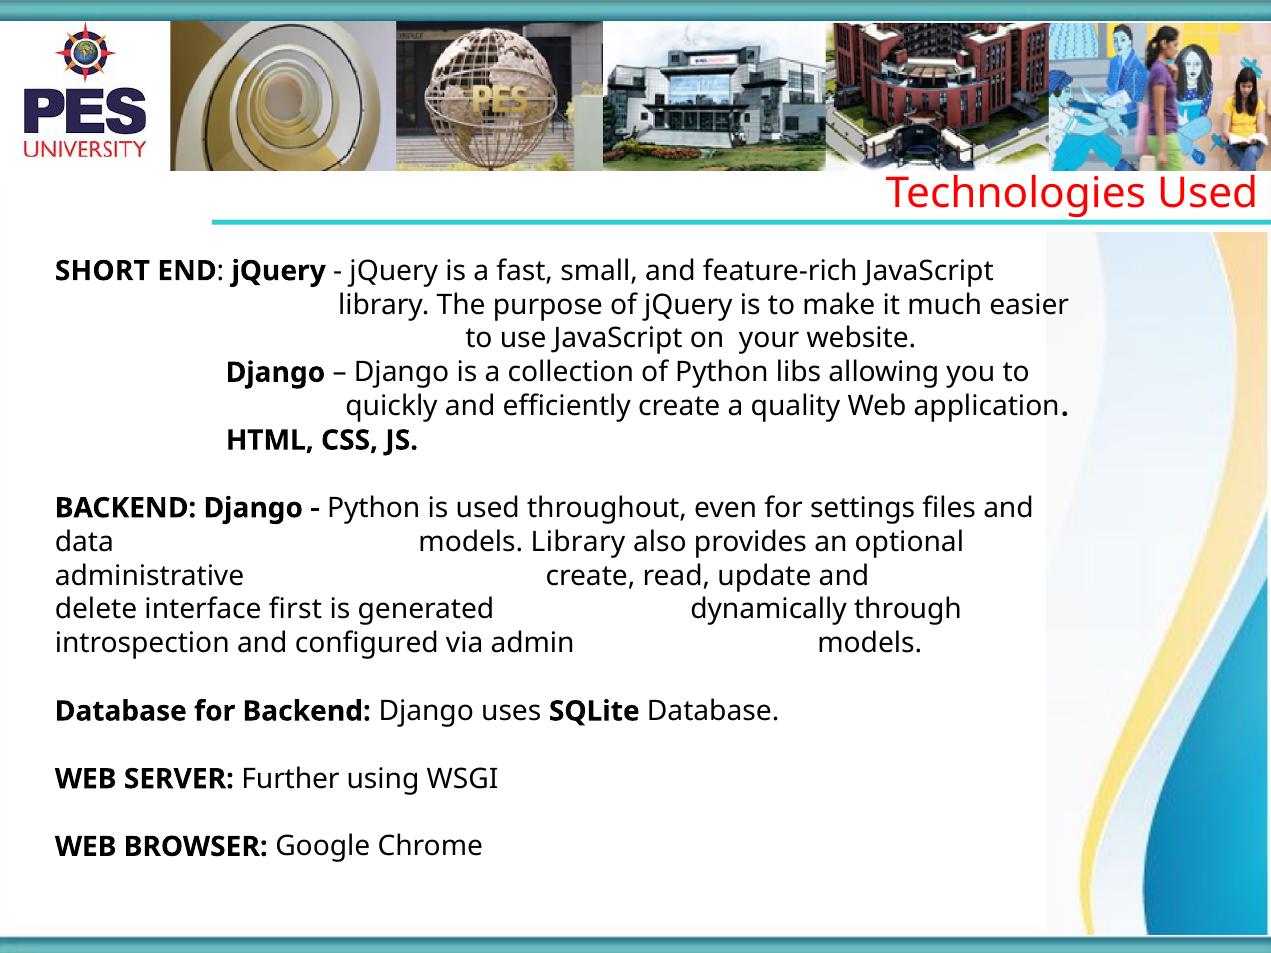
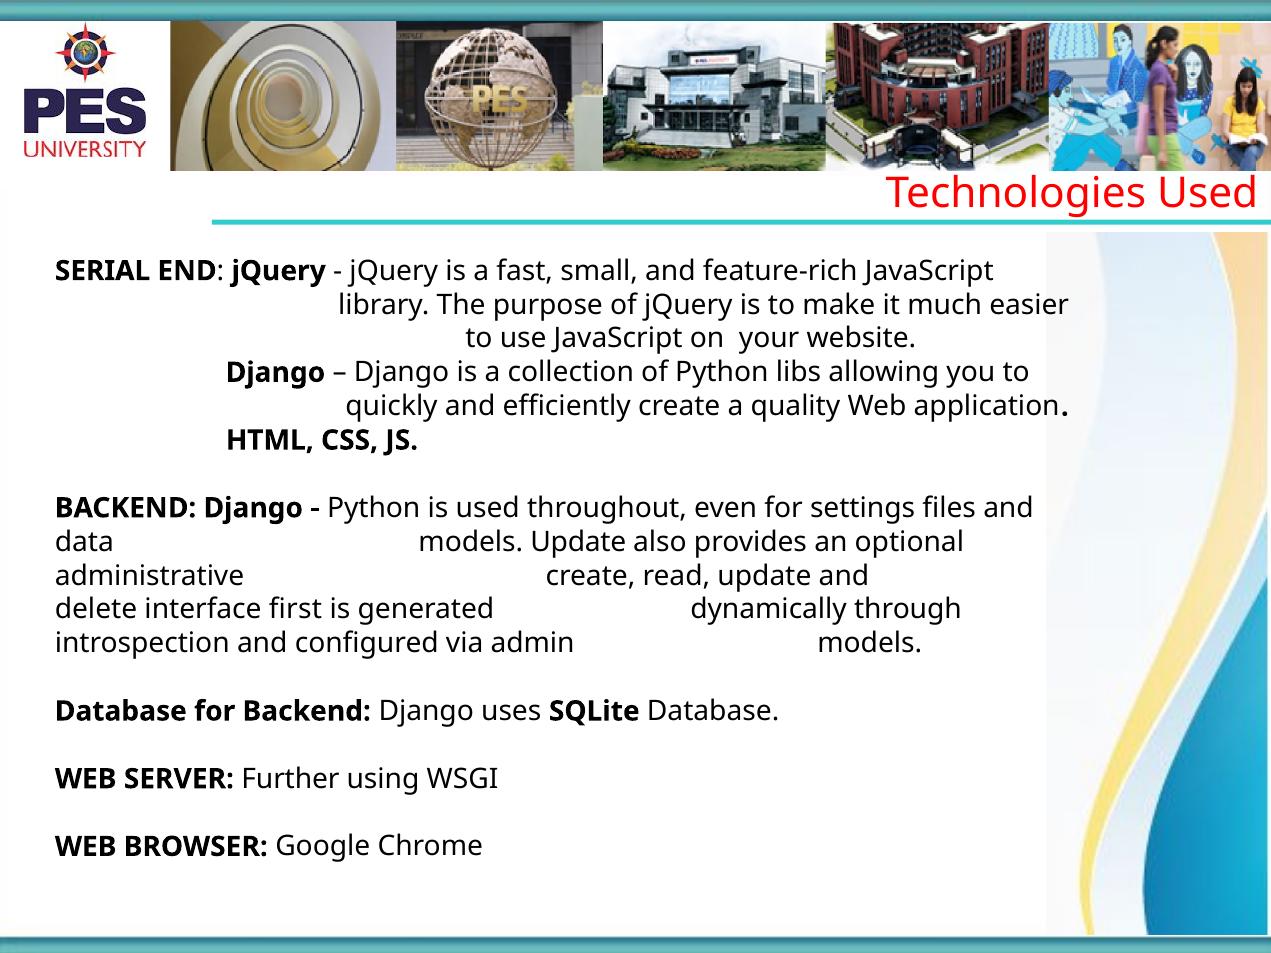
SHORT: SHORT -> SERIAL
models Library: Library -> Update
